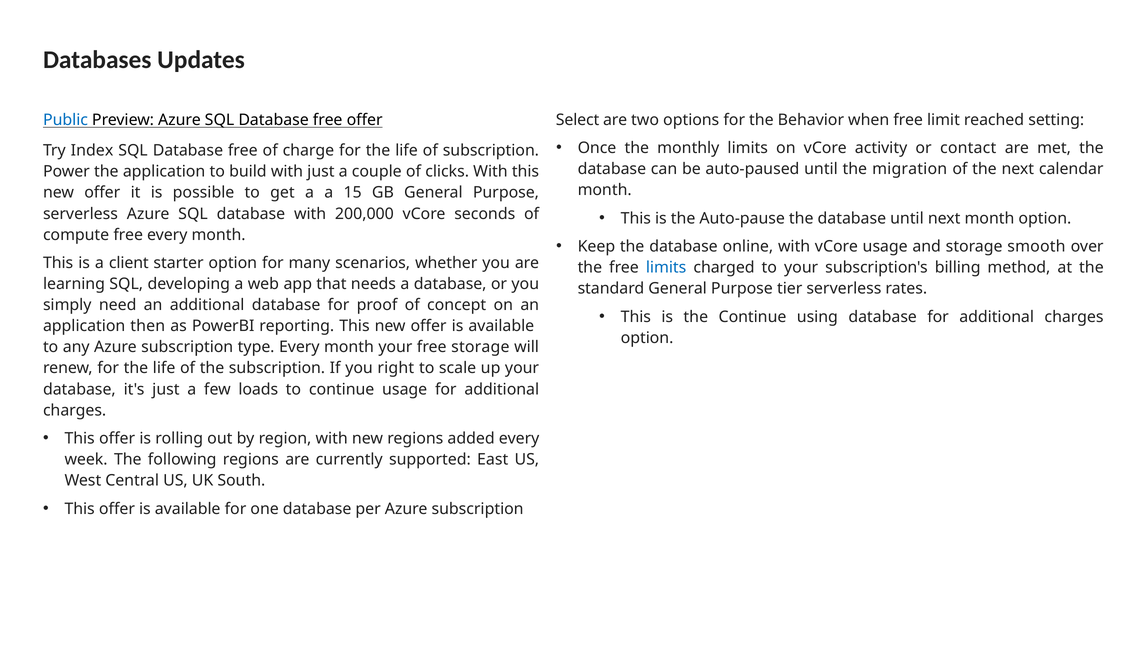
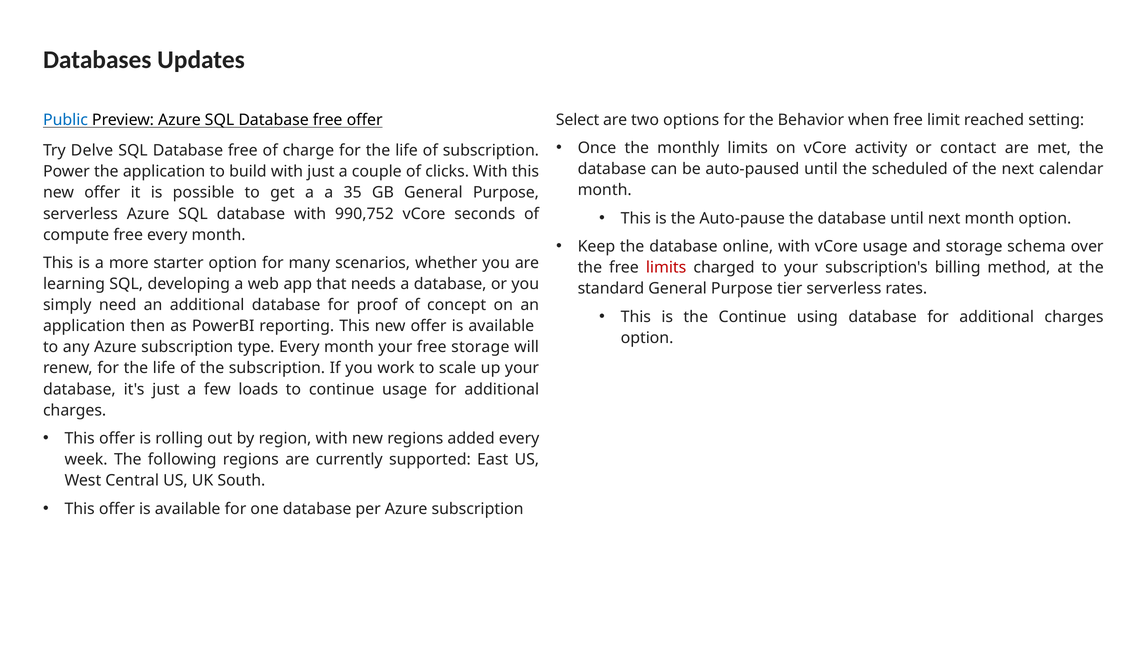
Index: Index -> Delve
migration: migration -> scheduled
15: 15 -> 35
200,000: 200,000 -> 990,752
smooth: smooth -> schema
client: client -> more
limits at (666, 268) colour: blue -> red
right: right -> work
